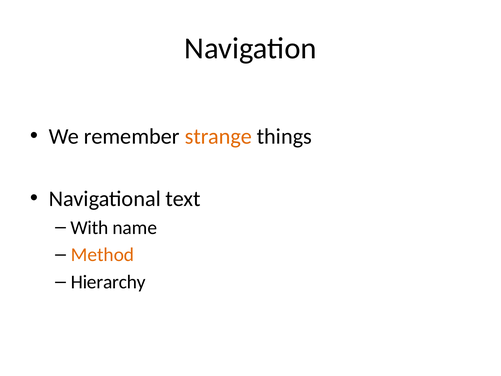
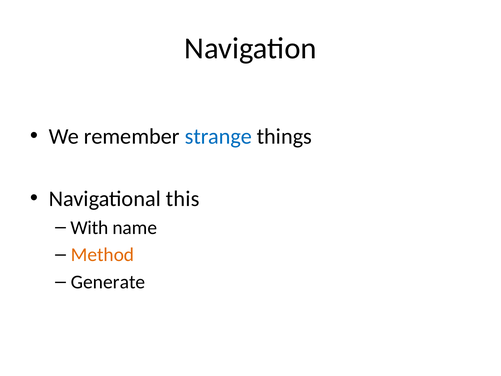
strange colour: orange -> blue
text: text -> this
Hierarchy: Hierarchy -> Generate
